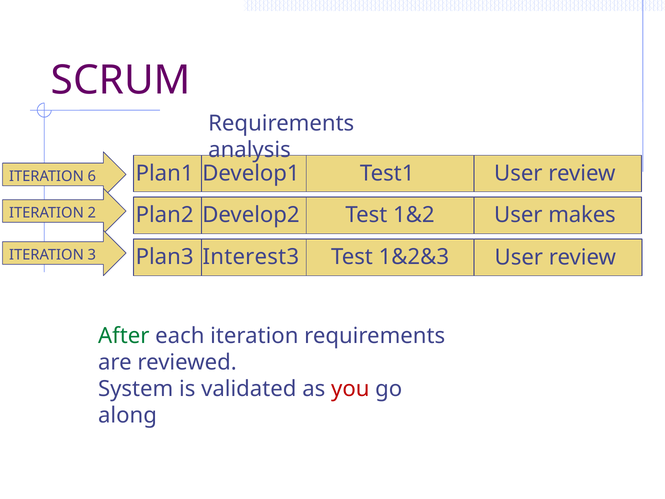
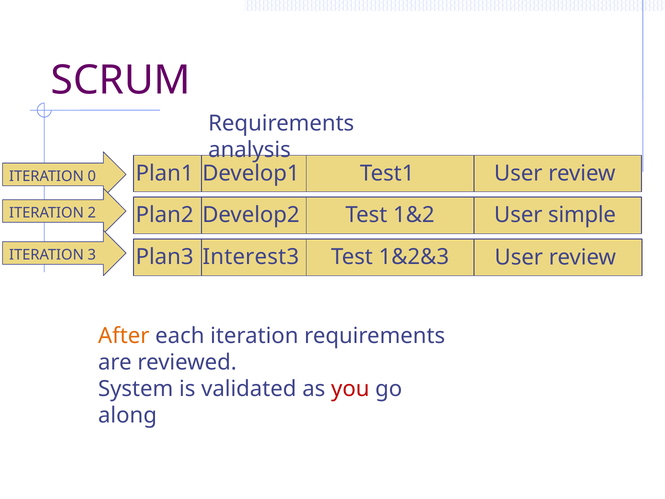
6: 6 -> 0
makes: makes -> simple
After colour: green -> orange
